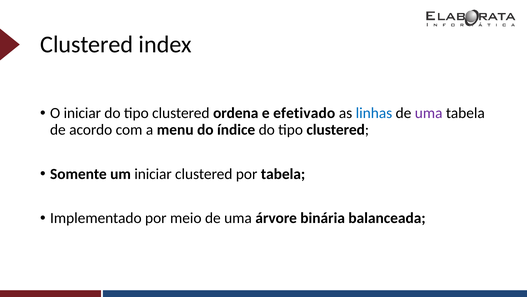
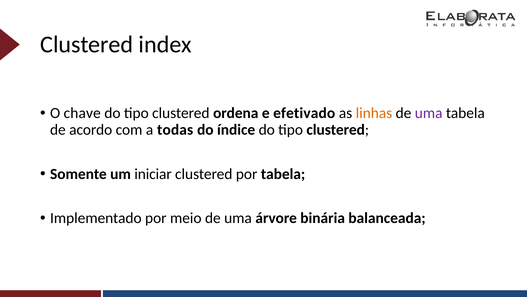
O iniciar: iniciar -> chave
linhas colour: blue -> orange
menu: menu -> todas
